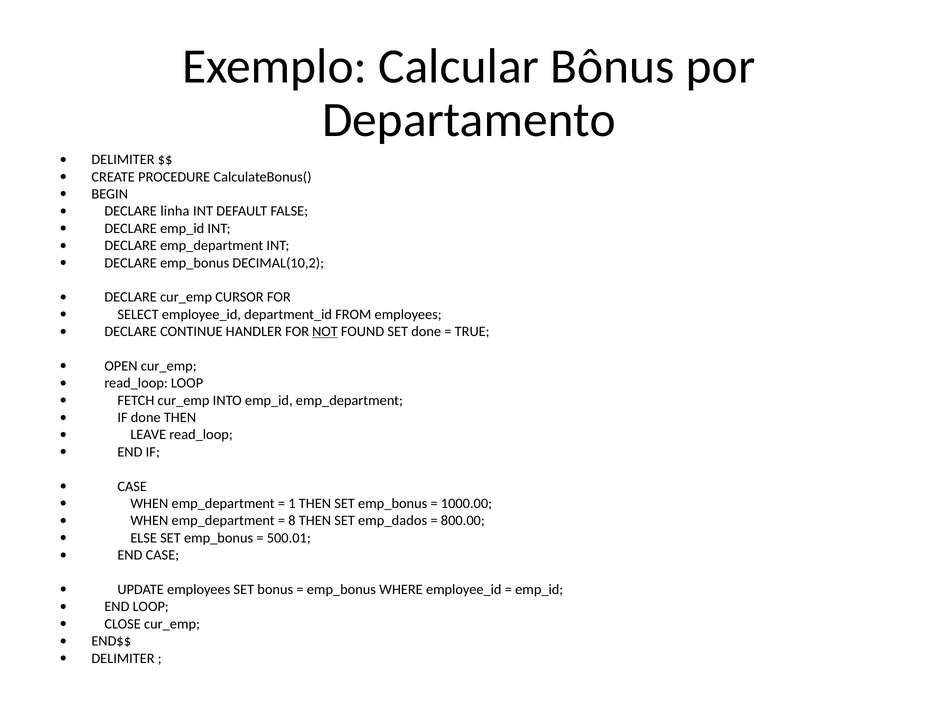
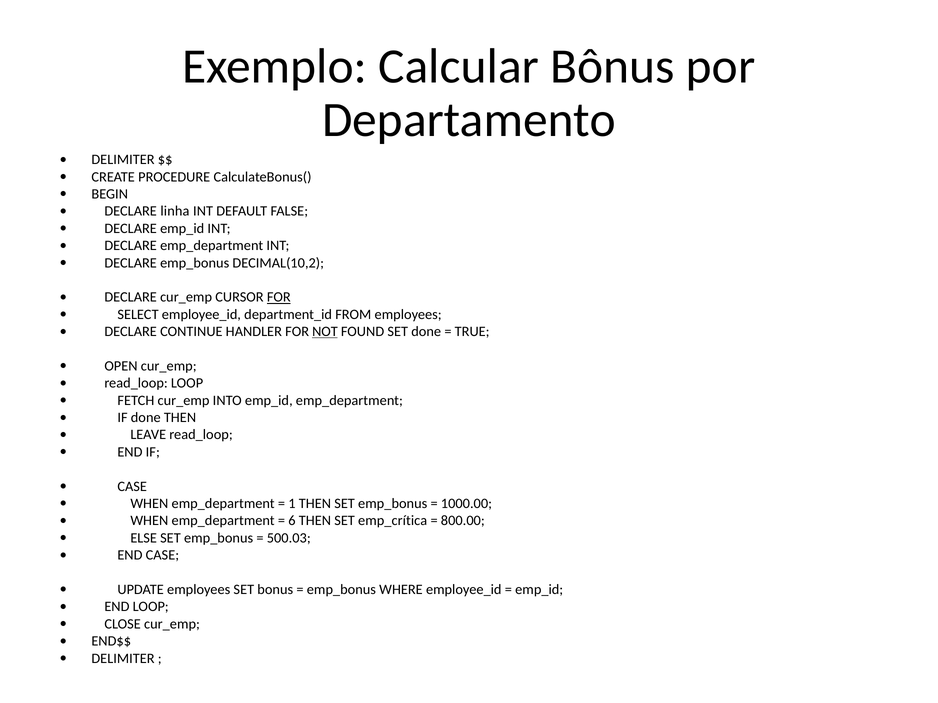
FOR at (279, 297) underline: none -> present
8: 8 -> 6
emp_dados: emp_dados -> emp_crítica
500.01: 500.01 -> 500.03
